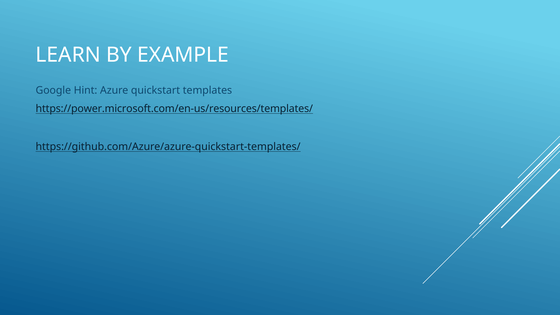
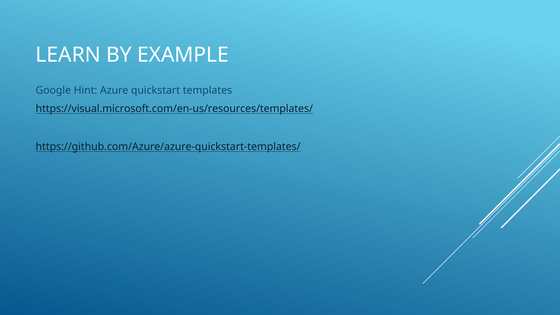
https://power.microsoft.com/en-us/resources/templates/: https://power.microsoft.com/en-us/resources/templates/ -> https://visual.microsoft.com/en-us/resources/templates/
